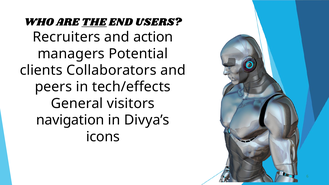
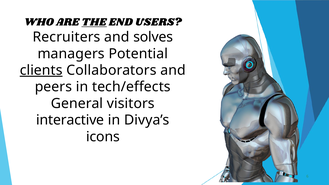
action: action -> solves
clients underline: none -> present
navigation: navigation -> interactive
